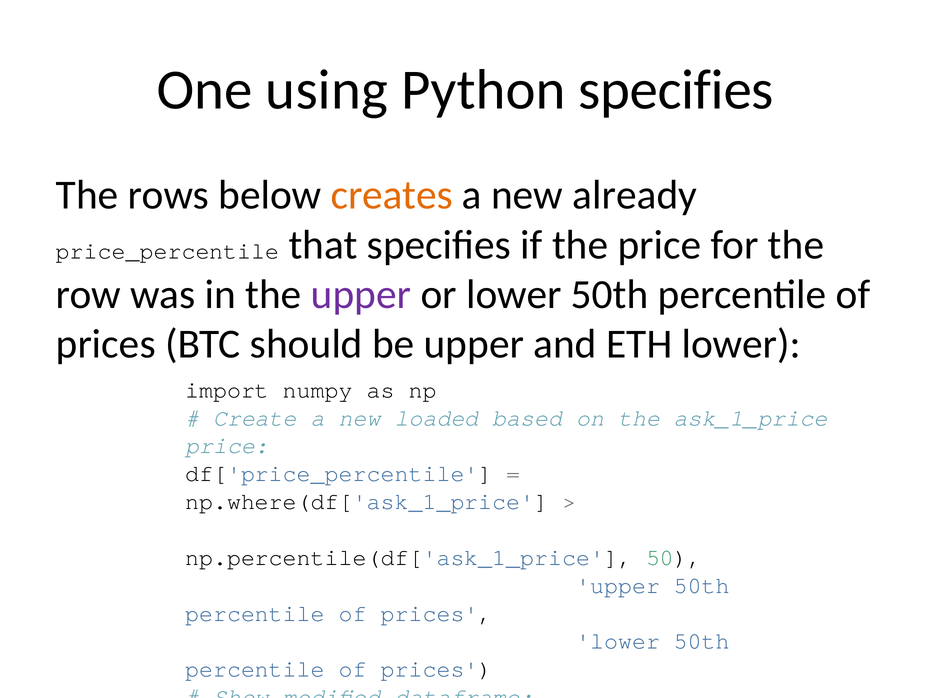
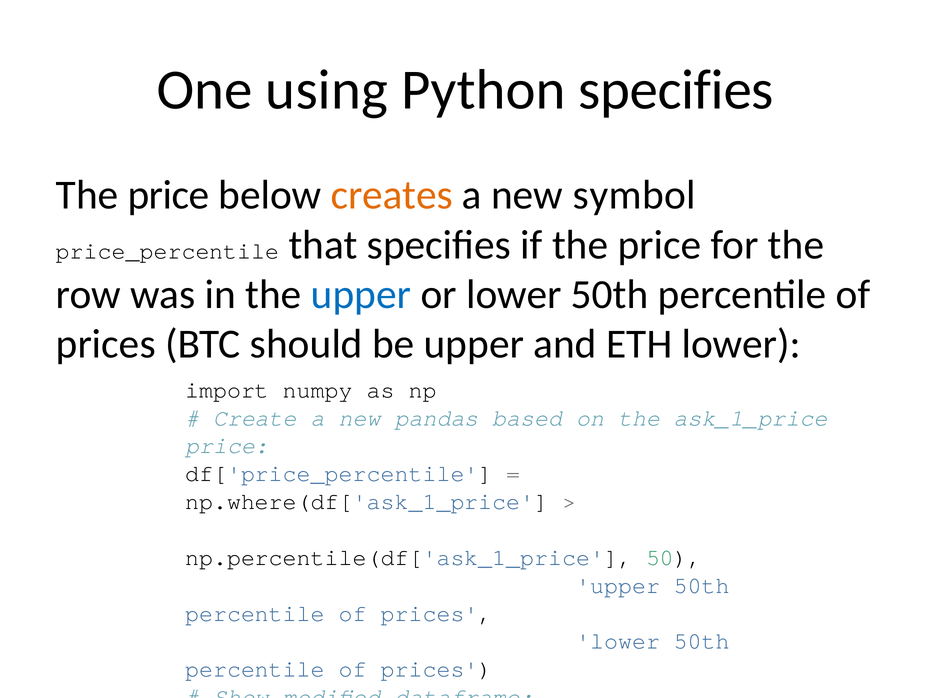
rows at (168, 195): rows -> price
new already: already -> symbol
upper at (361, 295) colour: purple -> blue
loaded: loaded -> pandas
